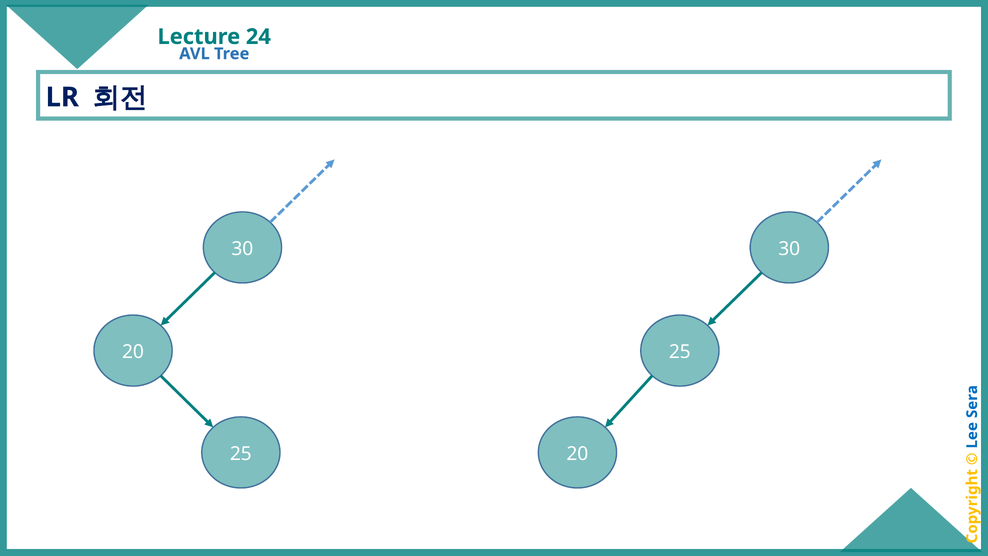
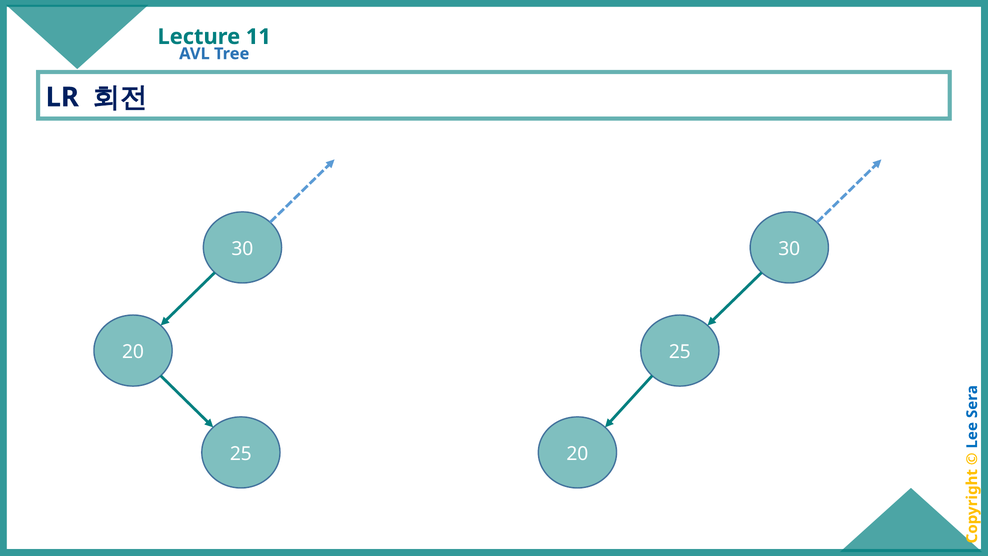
24: 24 -> 11
